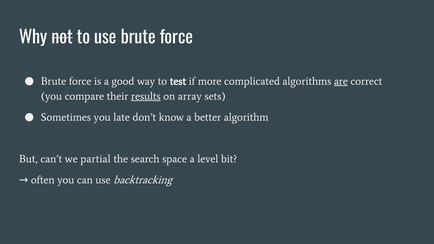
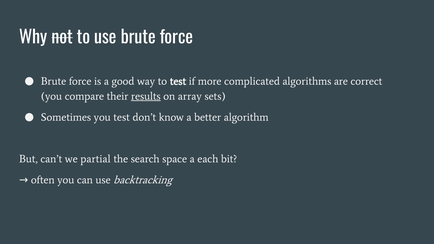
are underline: present -> none
you late: late -> test
level: level -> each
